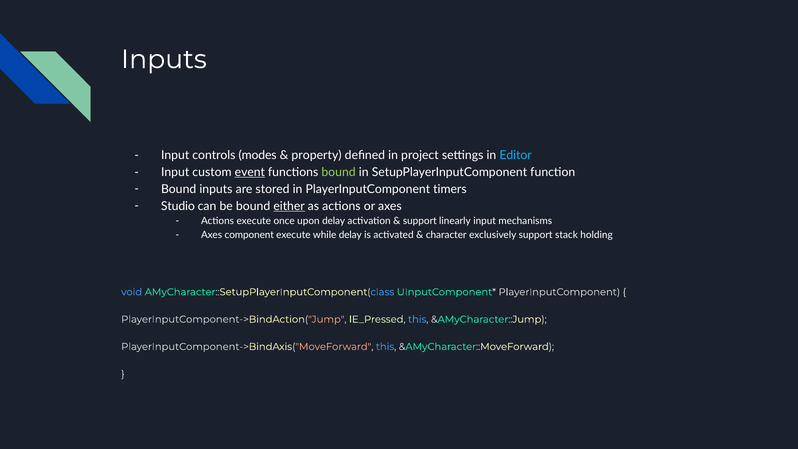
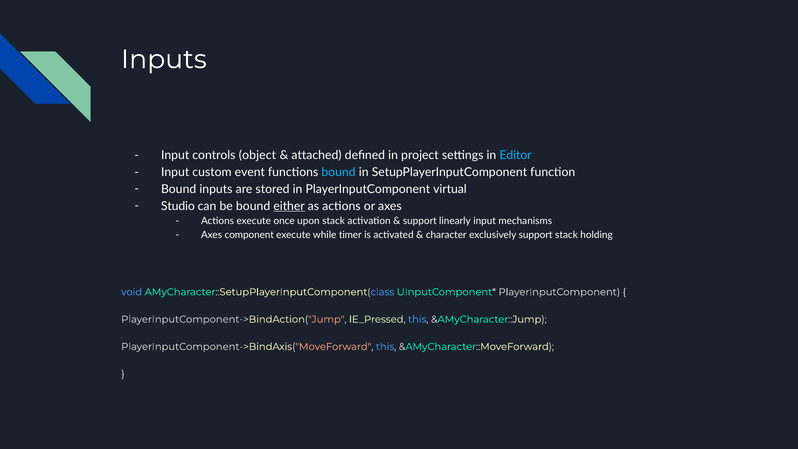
modes: modes -> object
property: property -> attached
event underline: present -> none
bound at (339, 172) colour: light green -> light blue
timers: timers -> virtual
upon delay: delay -> stack
while delay: delay -> timer
